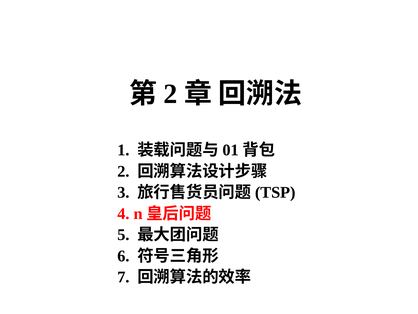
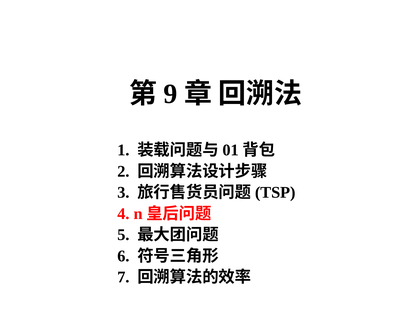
2 at (171, 94): 2 -> 9
